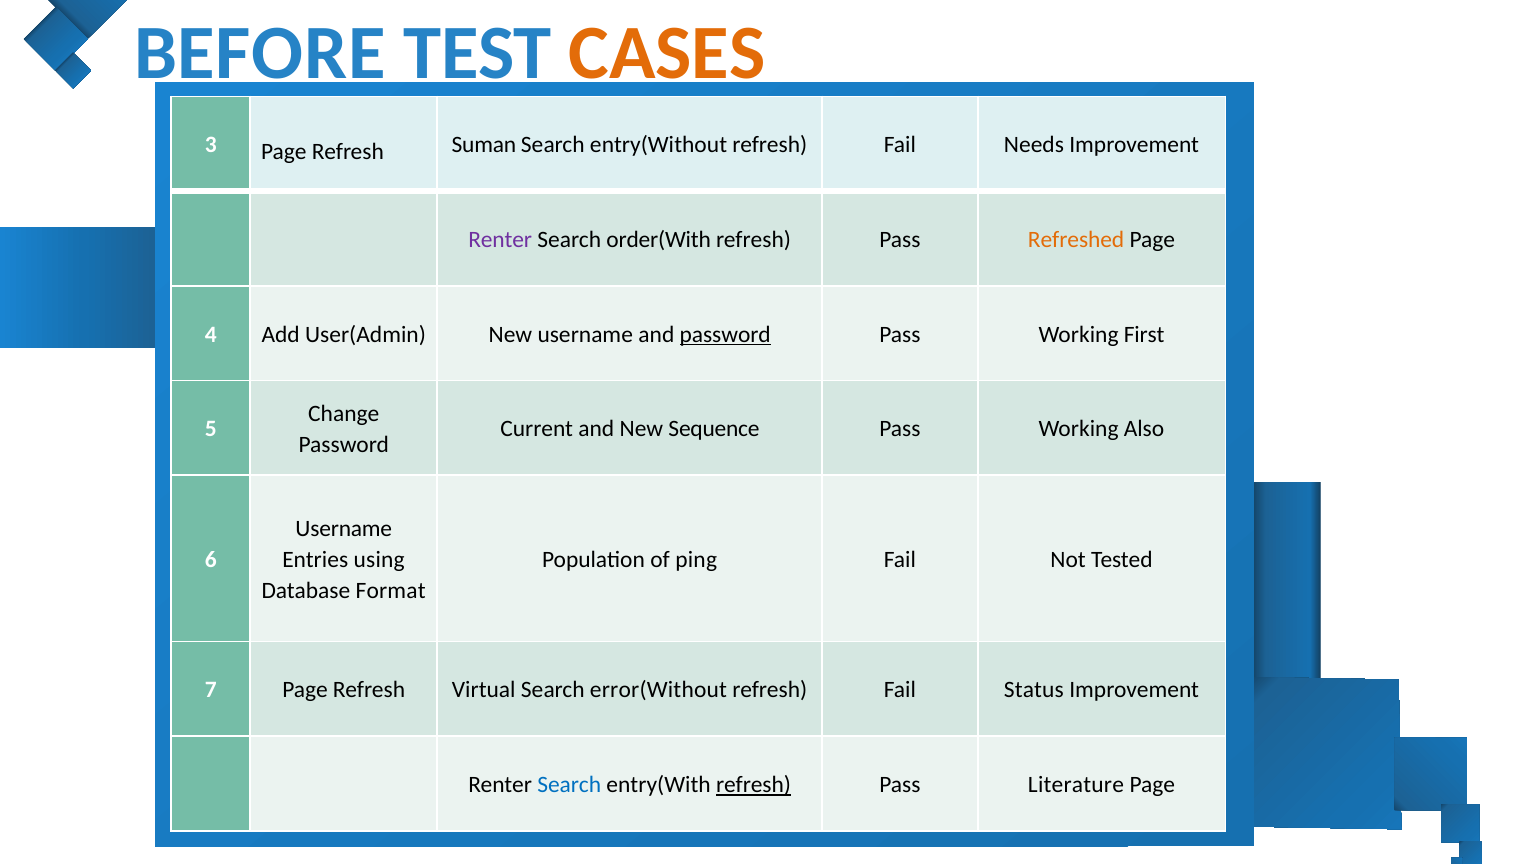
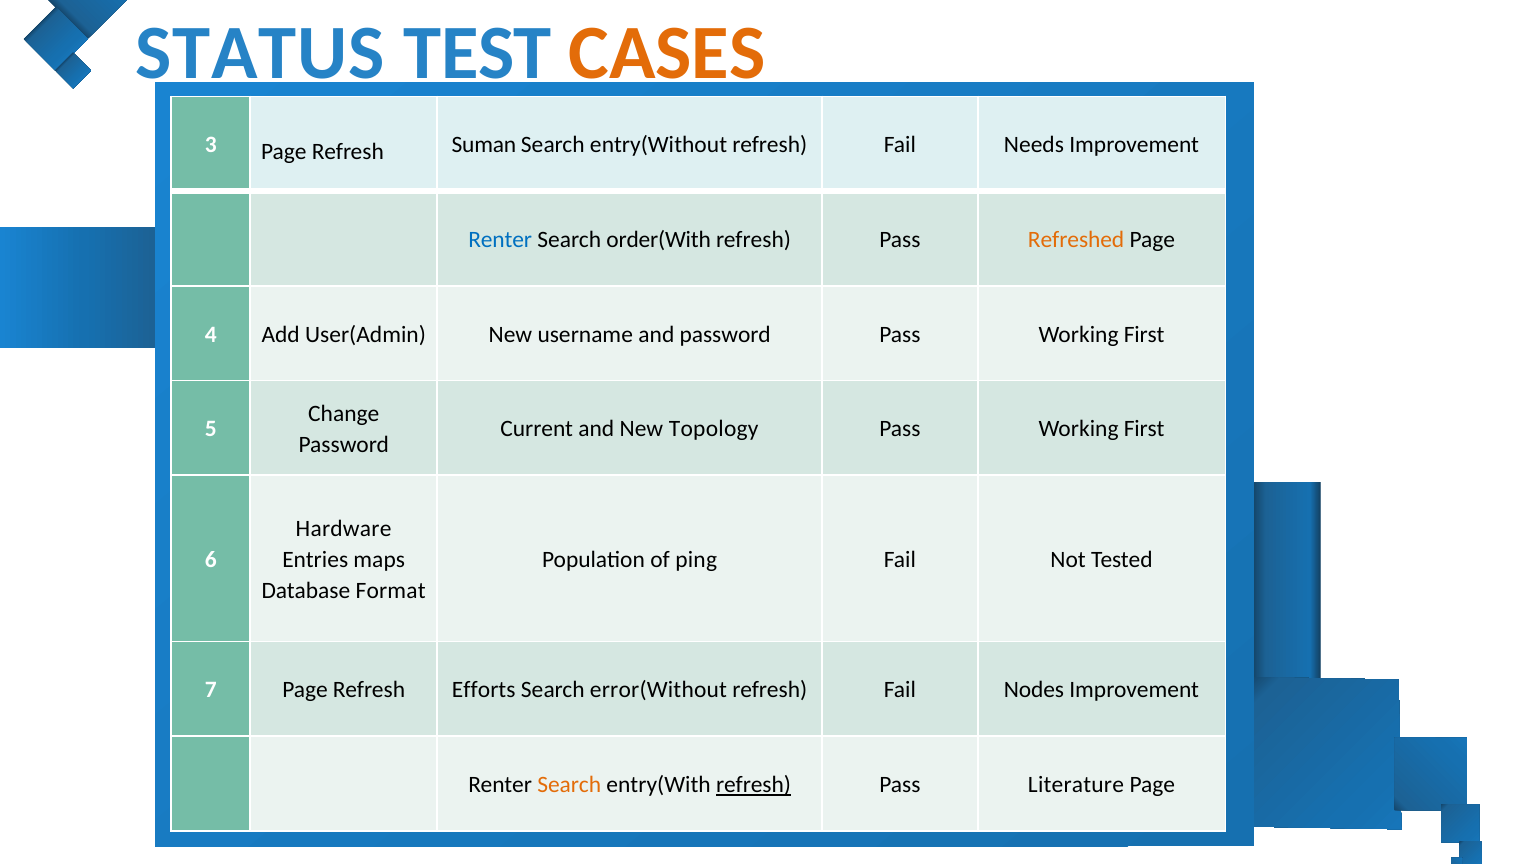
BEFORE: BEFORE -> STATUS
Renter at (500, 240) colour: purple -> blue
password at (725, 335) underline: present -> none
Sequence: Sequence -> Topology
Also at (1144, 429): Also -> First
Username at (344, 529): Username -> Hardware
using: using -> maps
Virtual: Virtual -> Efforts
Status: Status -> Nodes
Search at (569, 785) colour: blue -> orange
